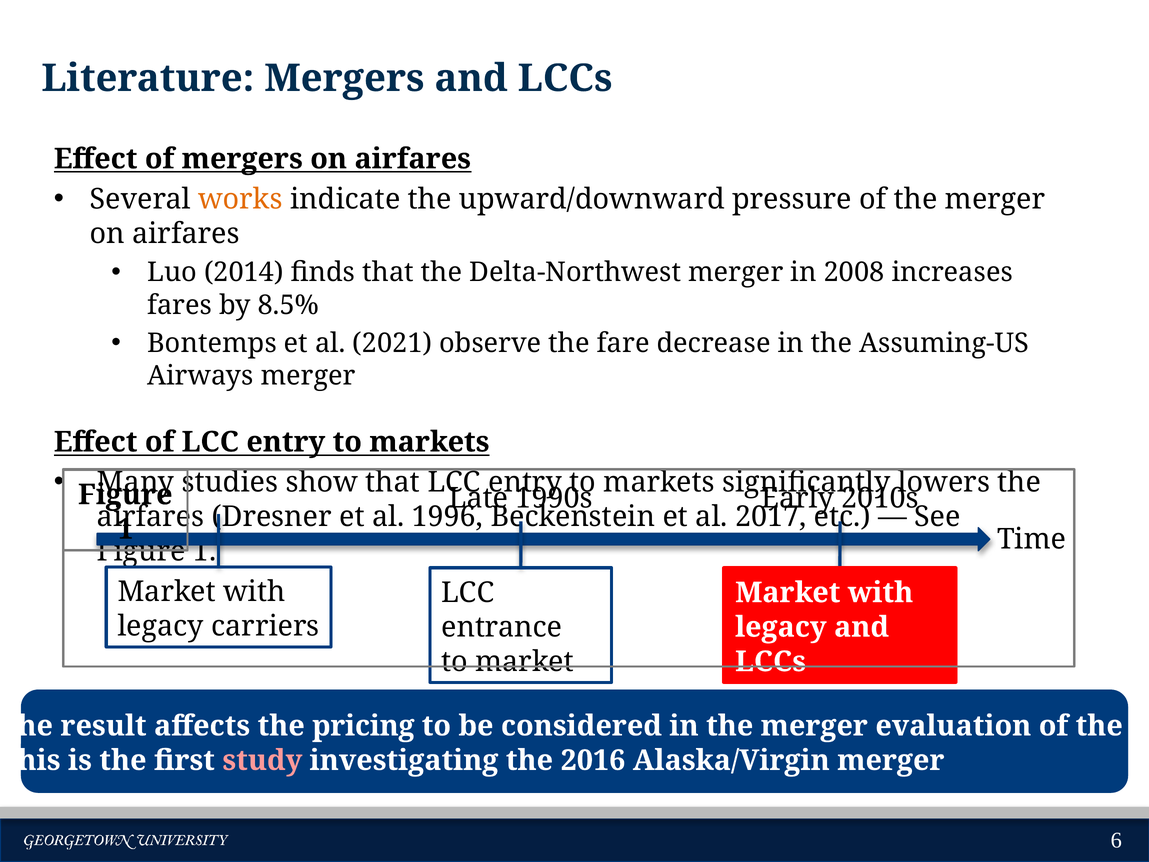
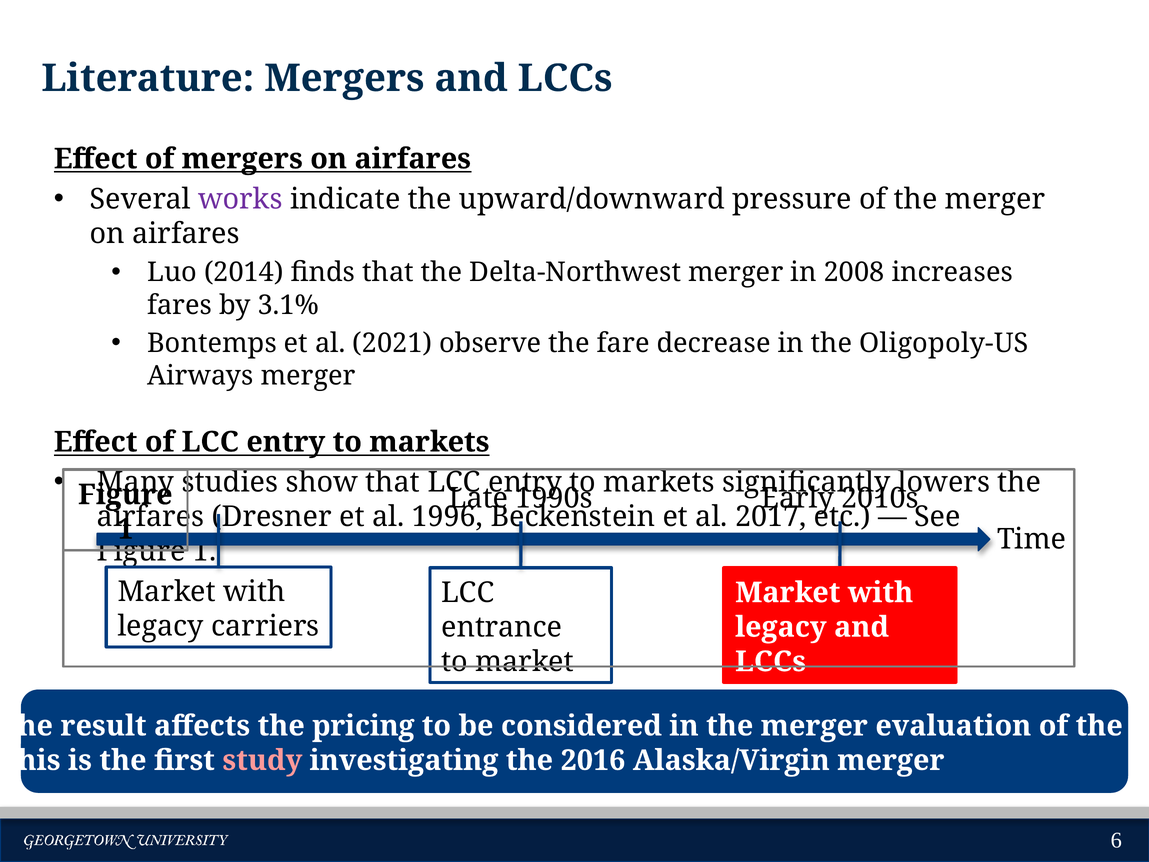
works colour: orange -> purple
8.5%: 8.5% -> 3.1%
Assuming-US: Assuming-US -> Oligopoly-US
